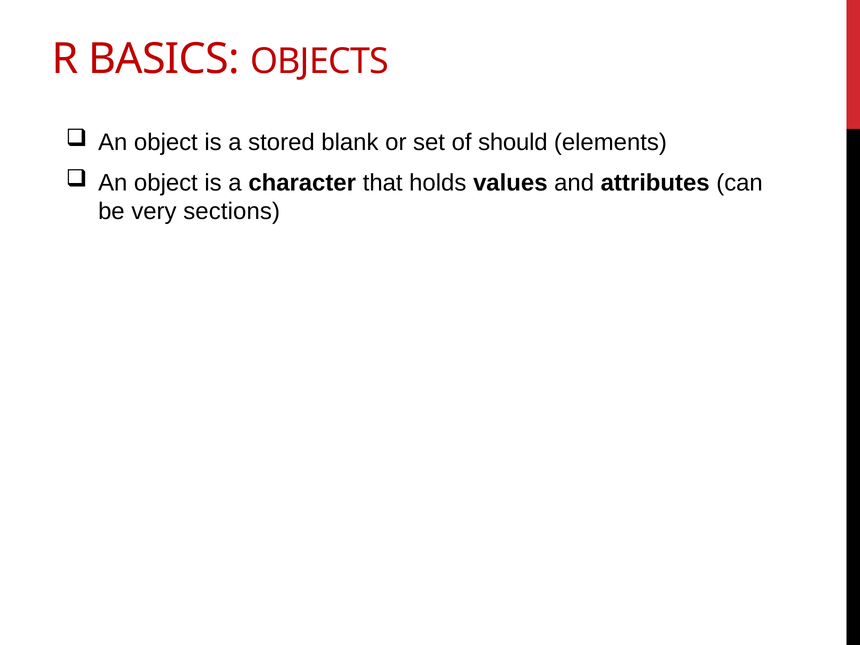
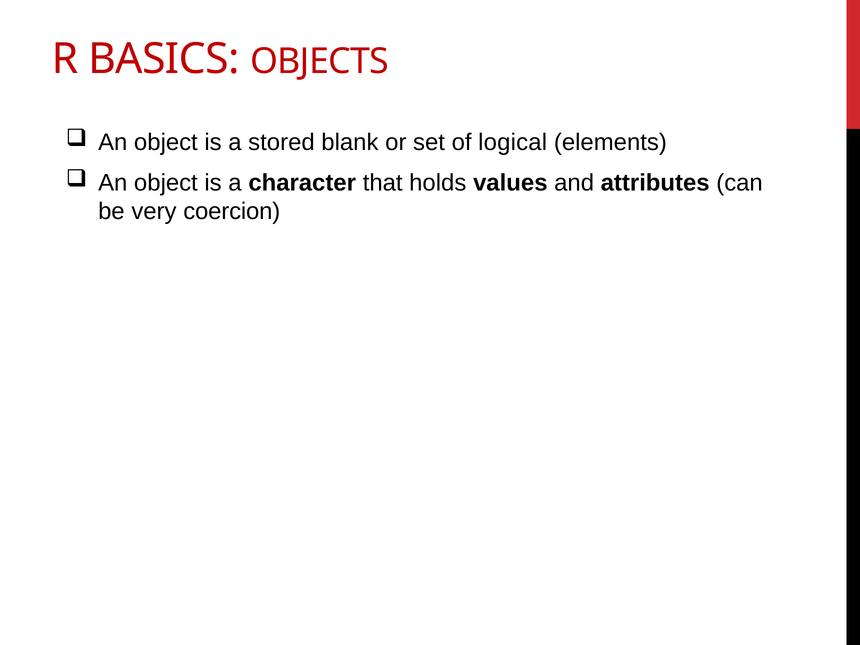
should: should -> logical
sections: sections -> coercion
